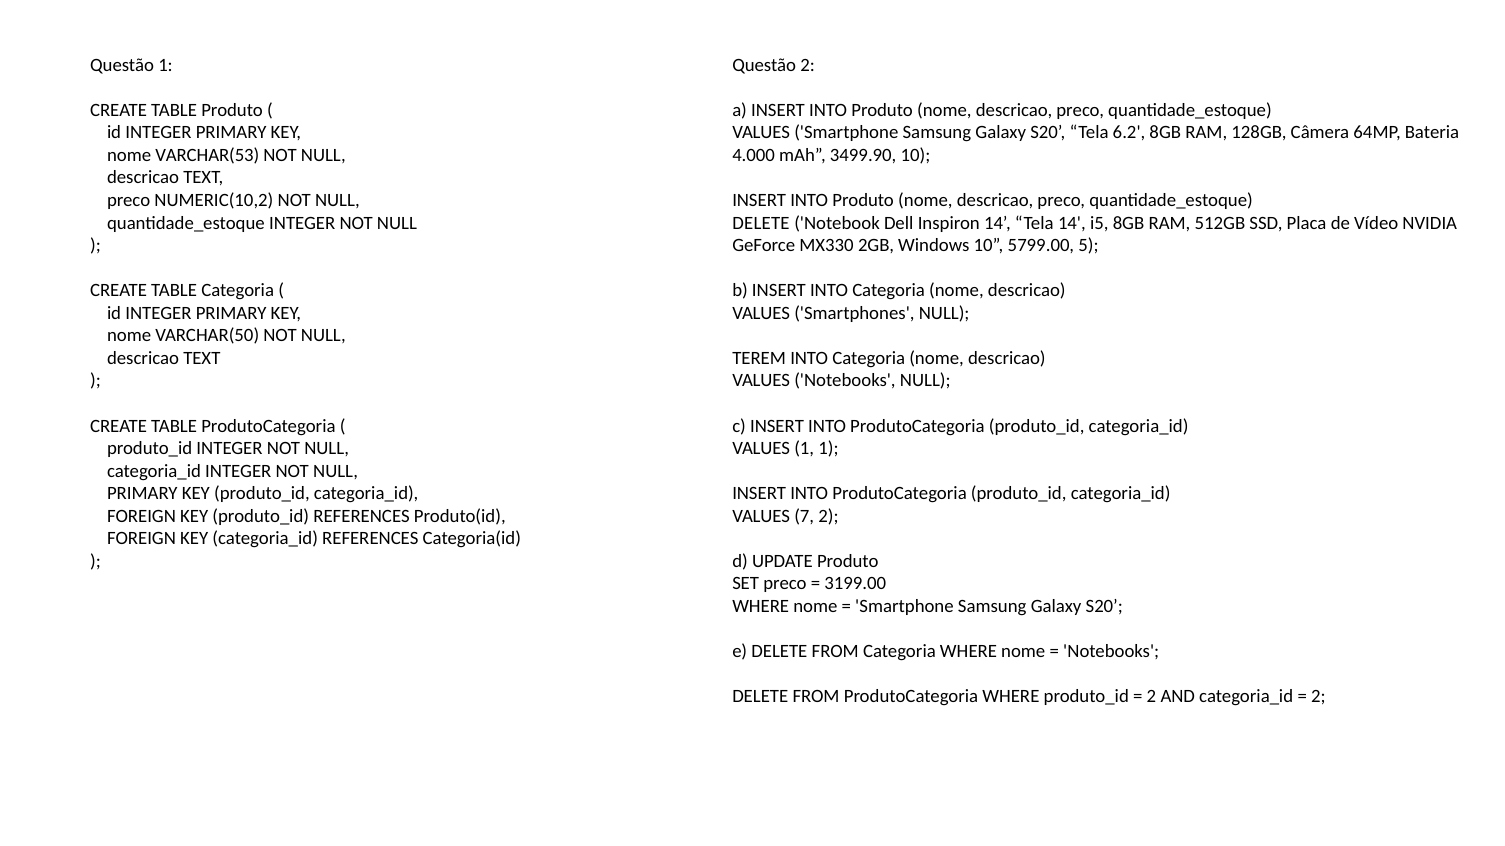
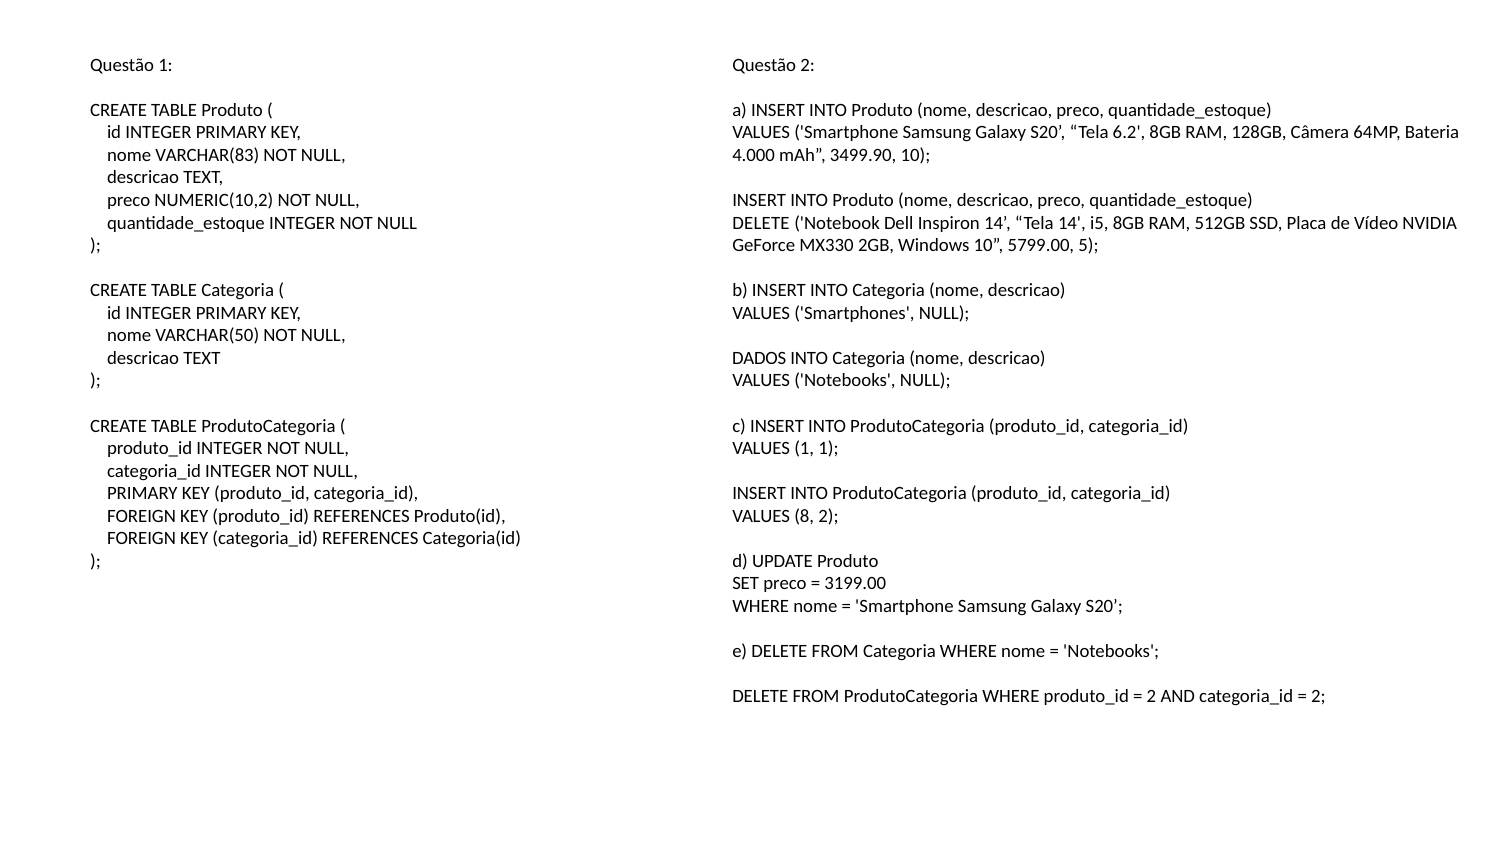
VARCHAR(53: VARCHAR(53 -> VARCHAR(83
TEREM: TEREM -> DADOS
7: 7 -> 8
